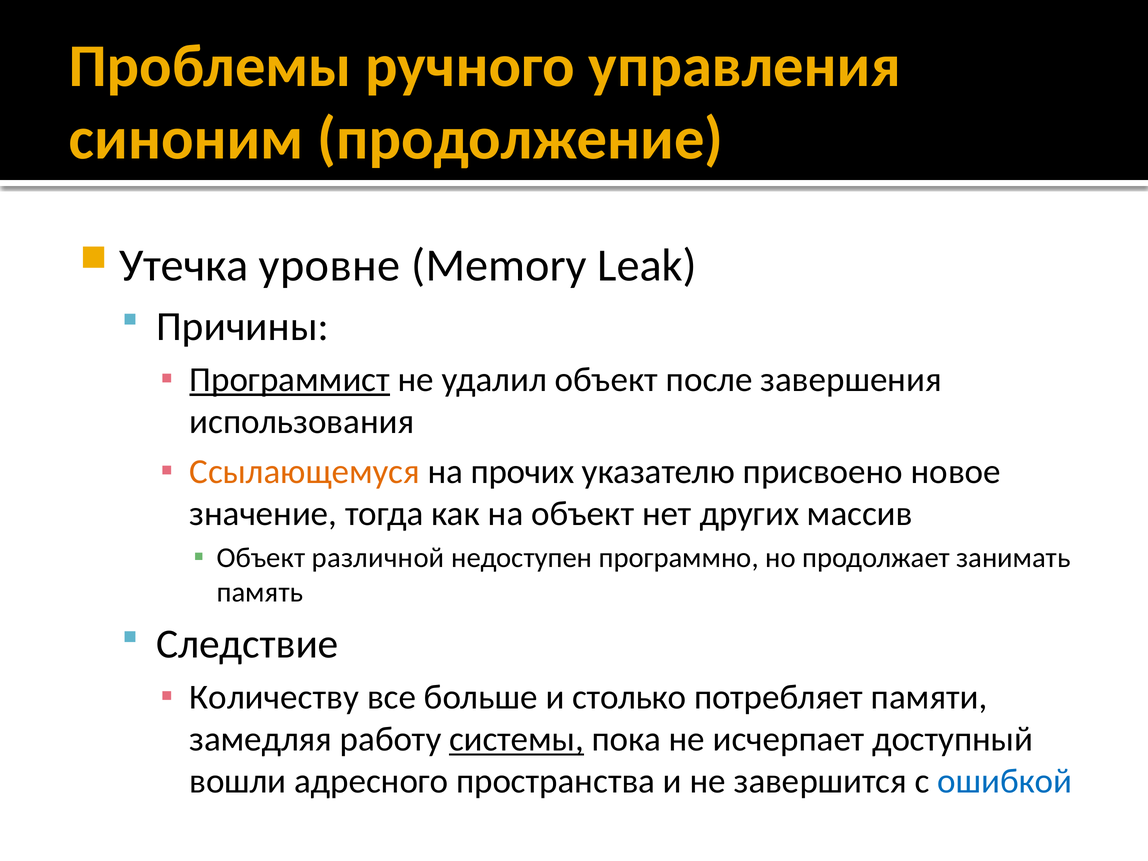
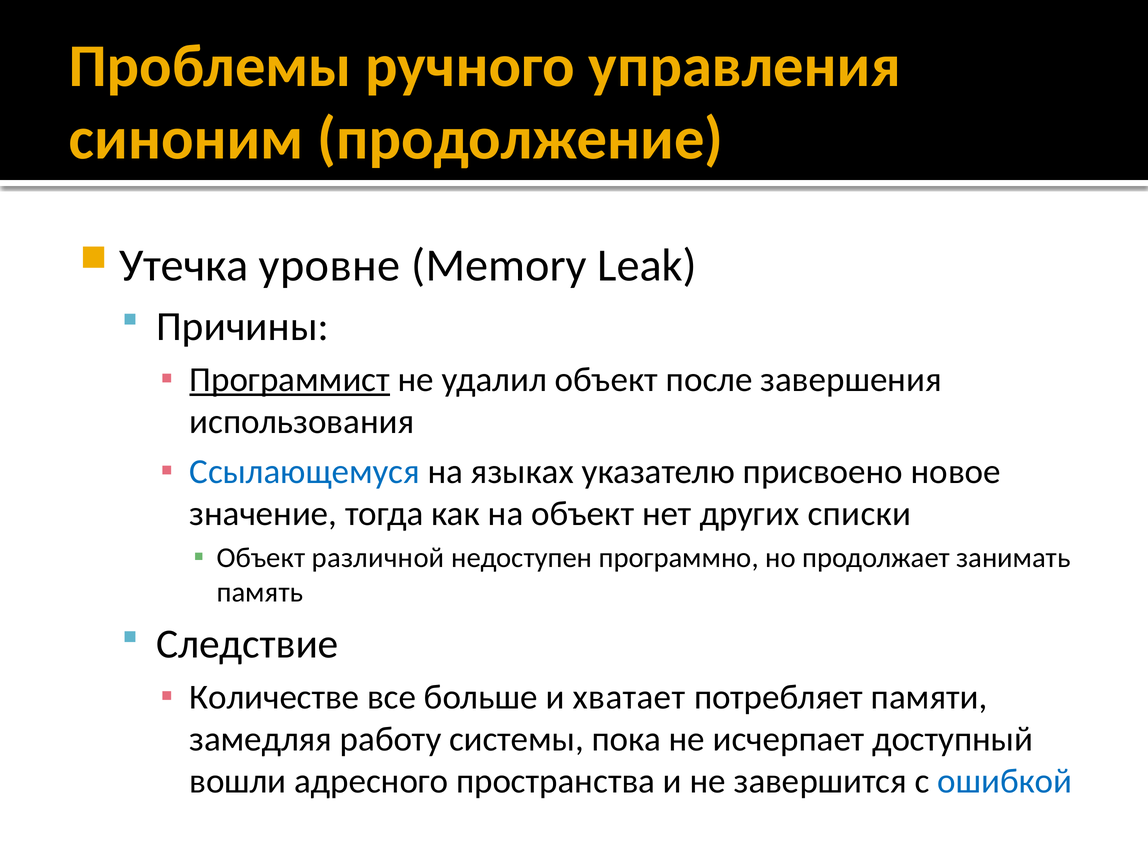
Ссылающемуся colour: orange -> blue
прочих: прочих -> языках
массив: массив -> списки
Количеству: Количеству -> Количестве
столько: столько -> хватает
системы underline: present -> none
